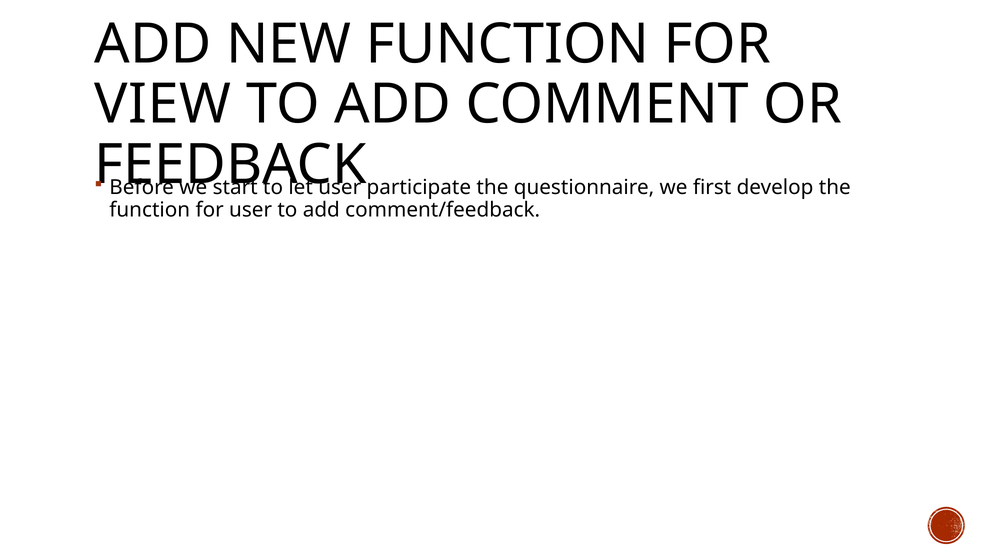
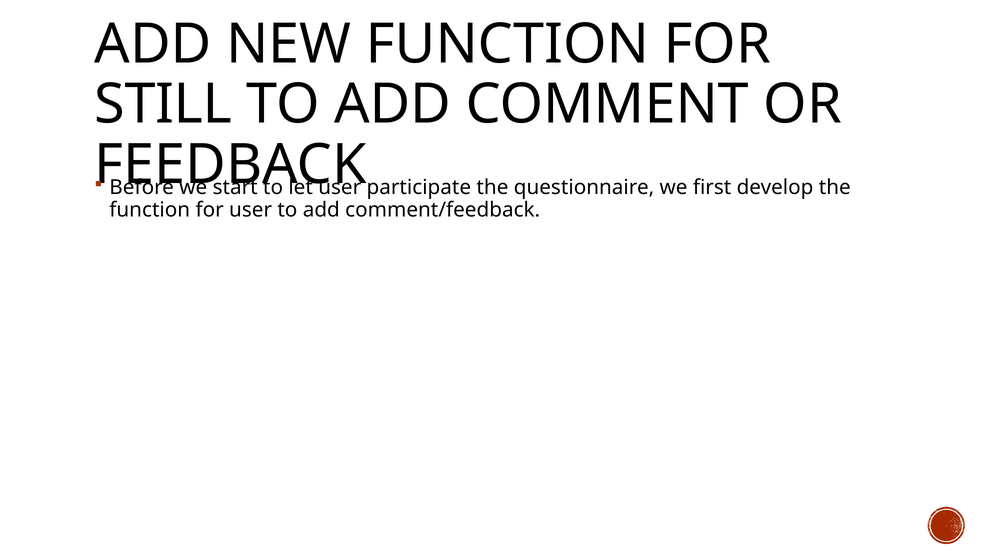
VIEW: VIEW -> STILL
